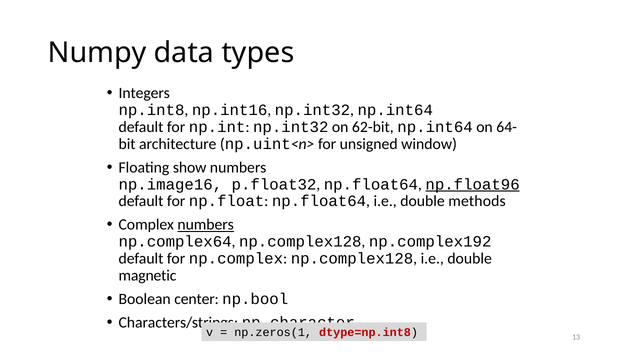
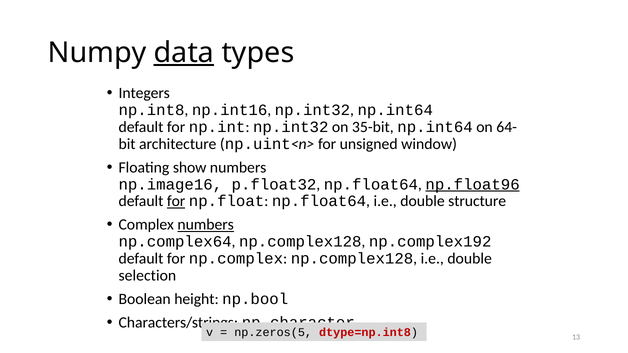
data underline: none -> present
62-bit: 62-bit -> 35-bit
for at (176, 201) underline: none -> present
methods: methods -> structure
magnetic: magnetic -> selection
center: center -> height
np.zeros(1: np.zeros(1 -> np.zeros(5
